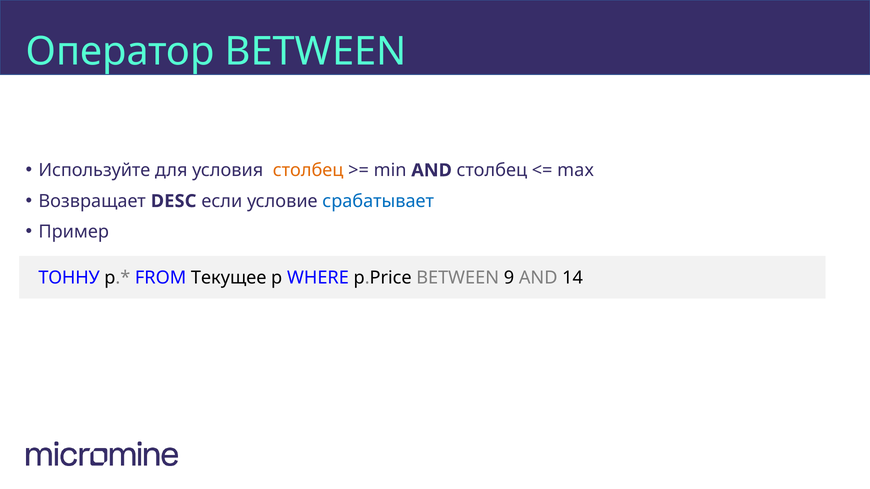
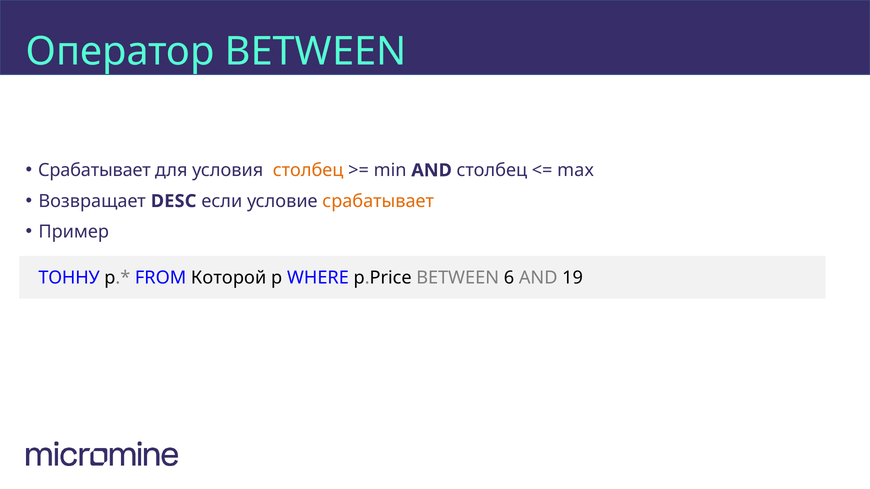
Используйте at (94, 170): Используйте -> Срабатывает
срабатывает at (378, 201) colour: blue -> orange
Текущее: Текущее -> Которой
9: 9 -> 6
14: 14 -> 19
